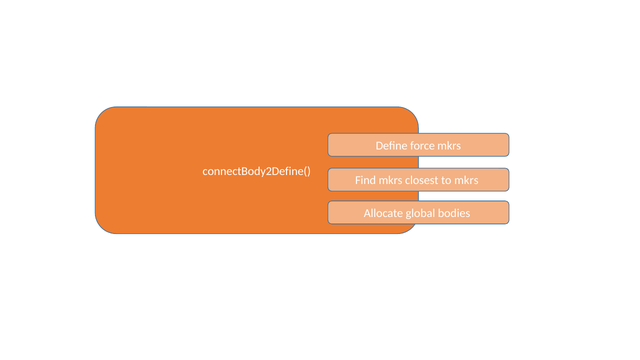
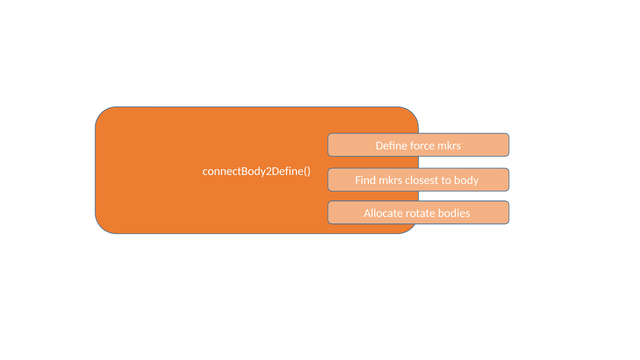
to mkrs: mkrs -> body
global: global -> rotate
